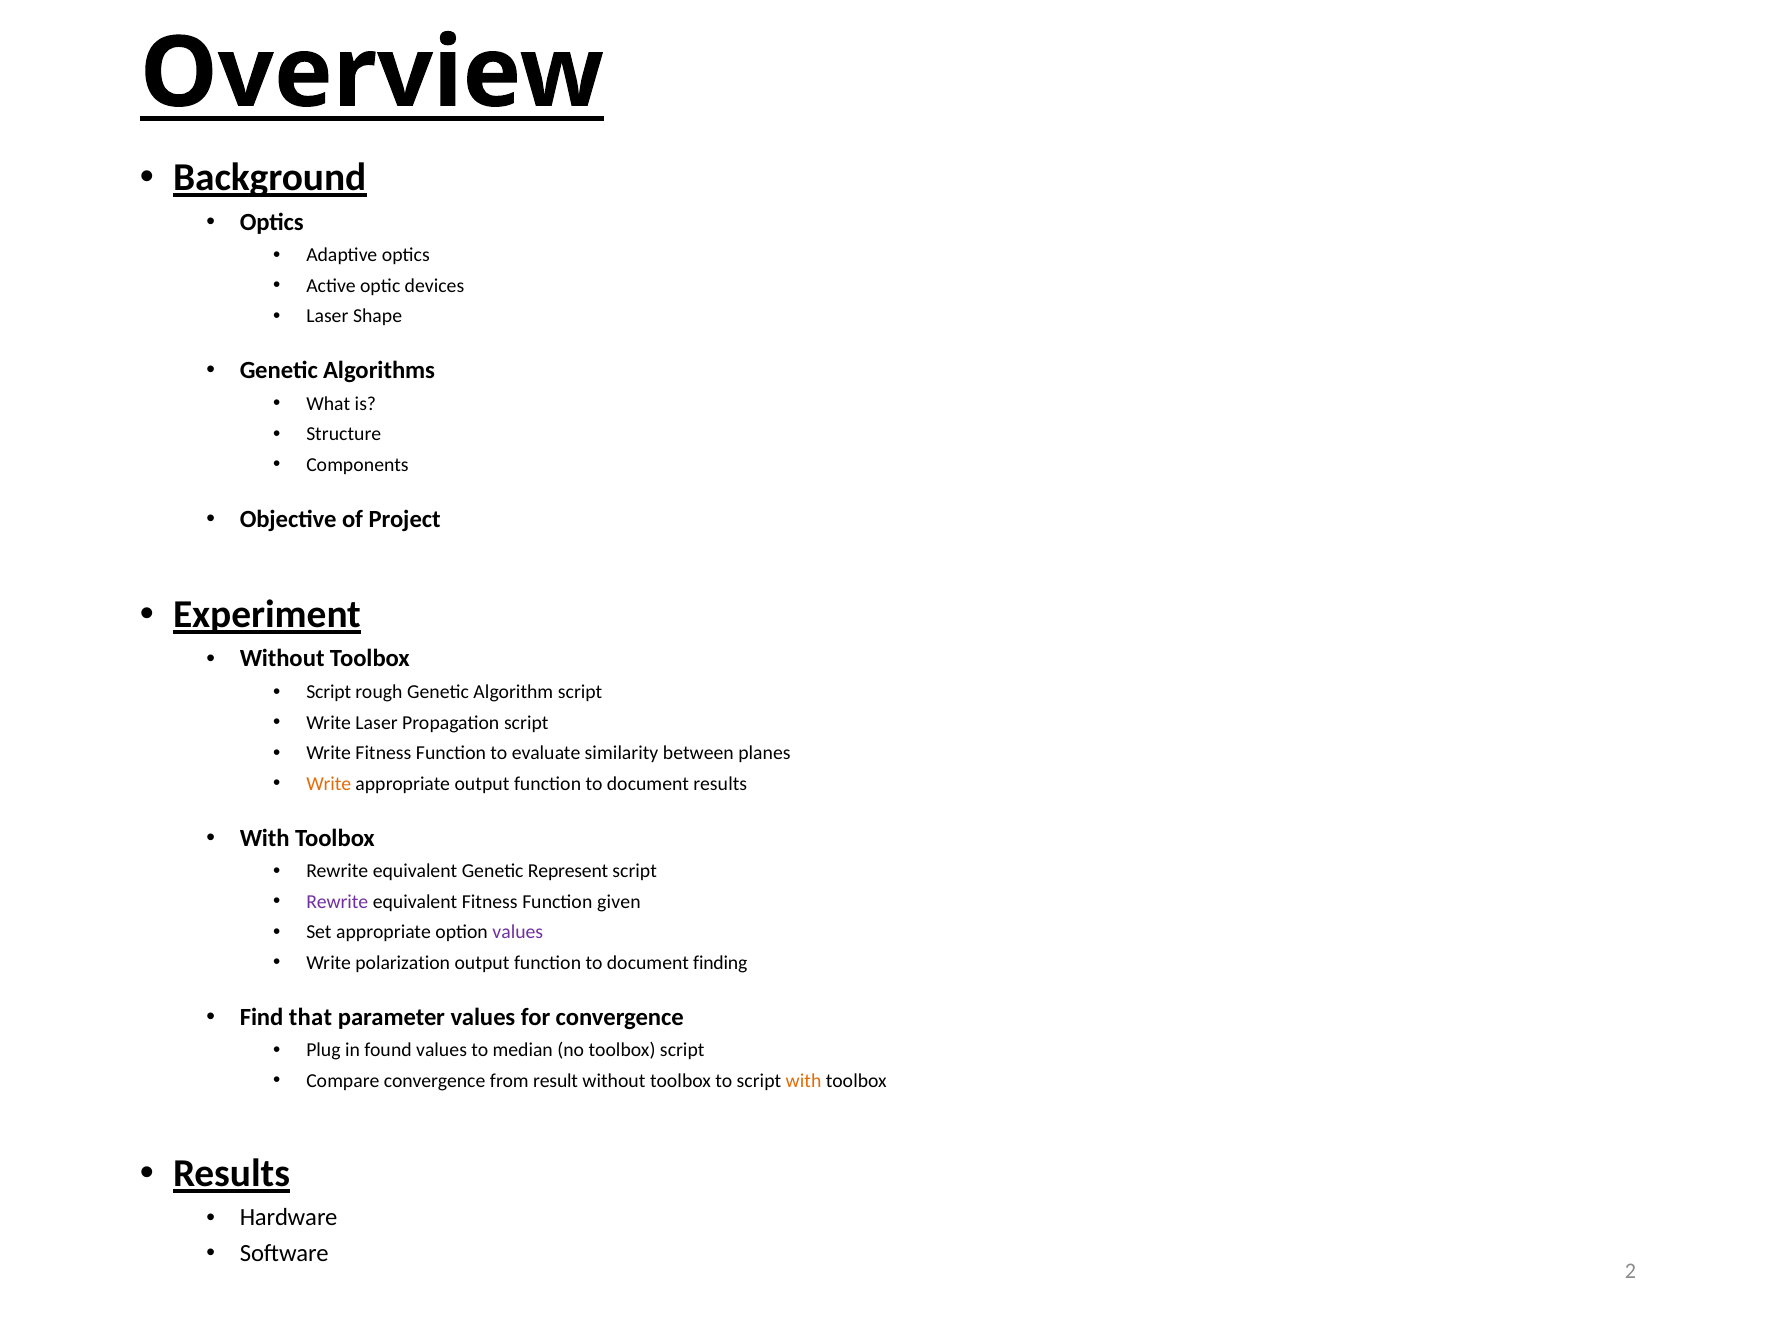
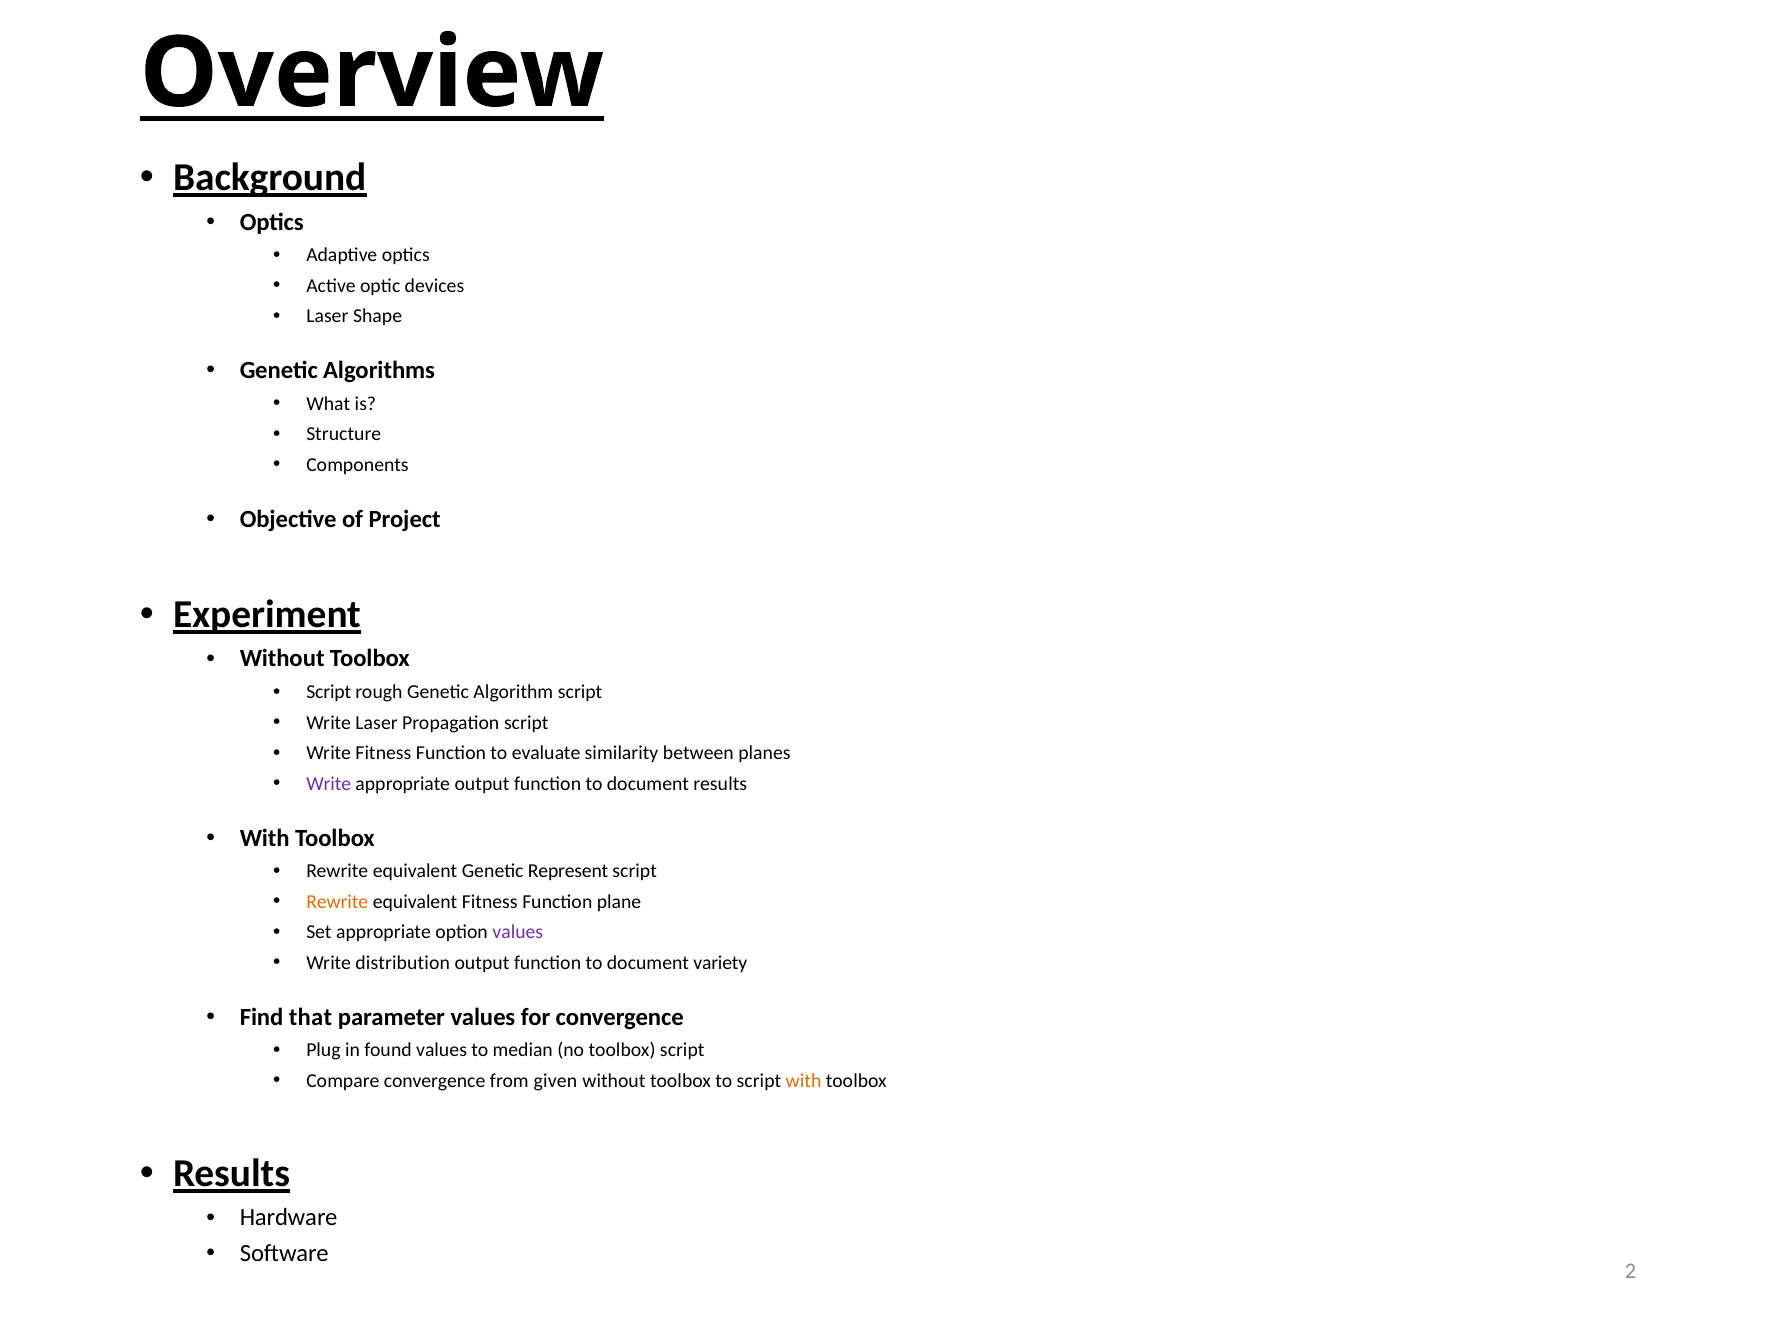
Write at (329, 784) colour: orange -> purple
Rewrite at (337, 902) colour: purple -> orange
given: given -> plane
polarization: polarization -> distribution
finding: finding -> variety
result: result -> given
